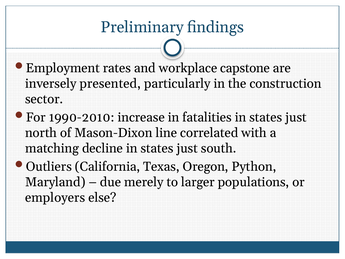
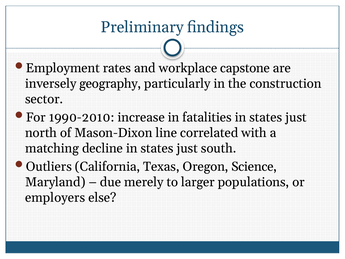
presented: presented -> geography
Python: Python -> Science
